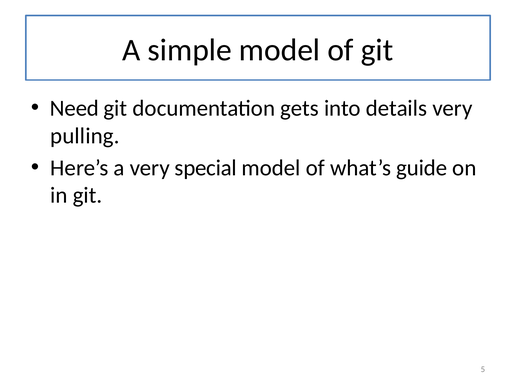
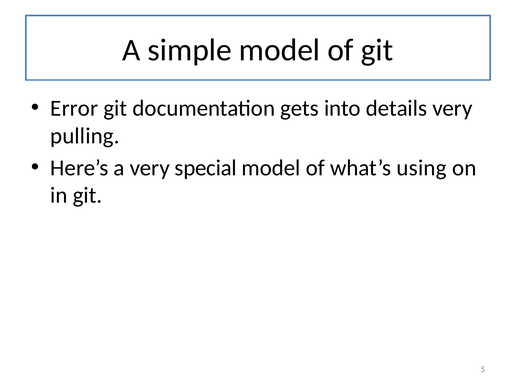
Need: Need -> Error
guide: guide -> using
